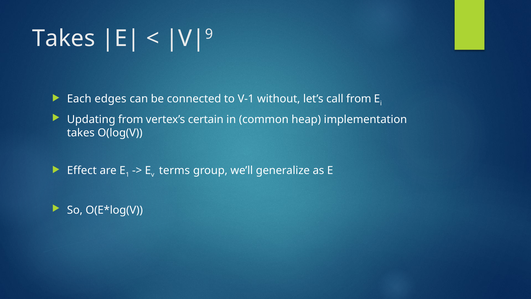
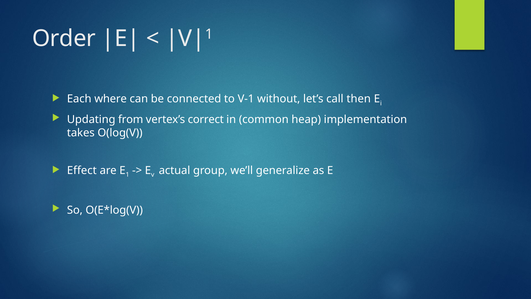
Takes at (64, 38): Takes -> Order
9 at (209, 34): 9 -> 1
edges: edges -> where
call from: from -> then
certain: certain -> correct
terms: terms -> actual
